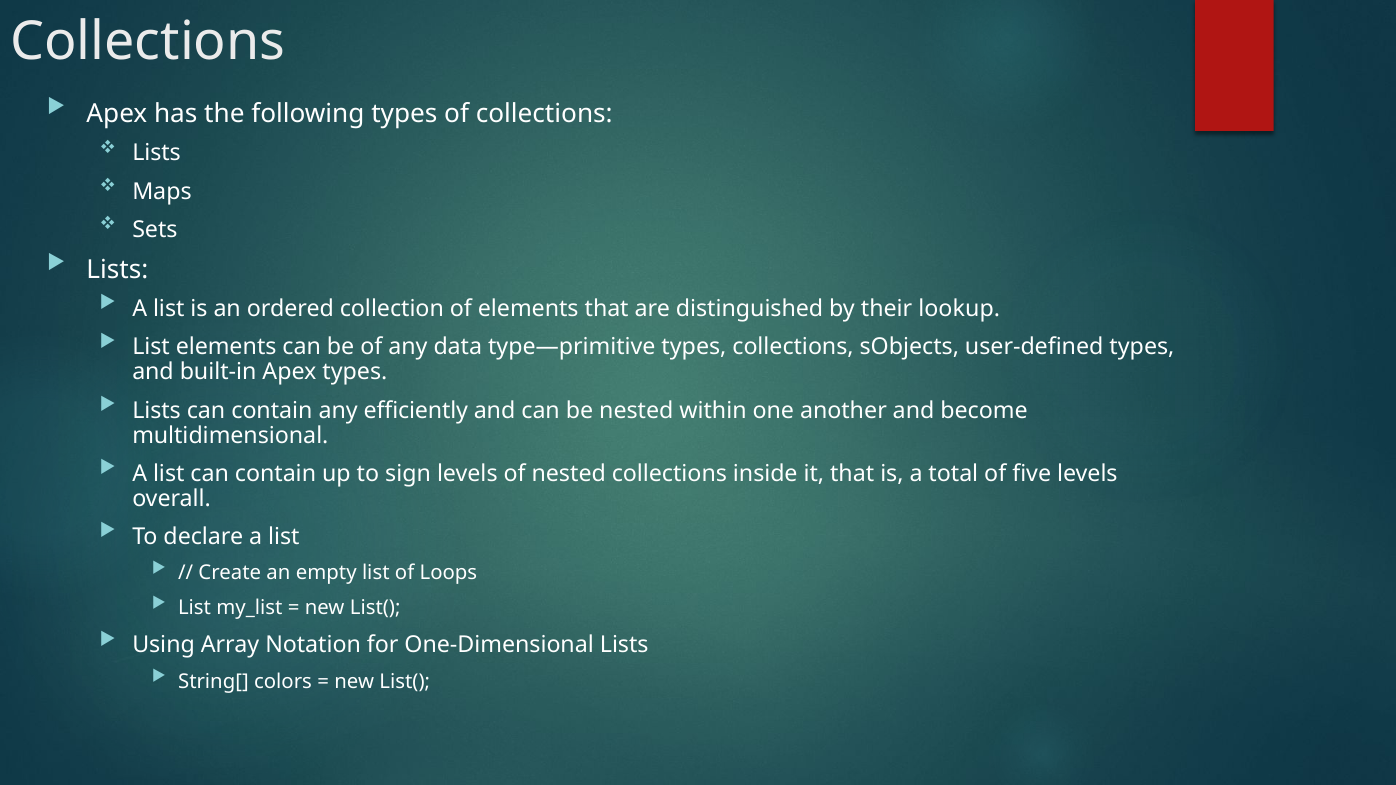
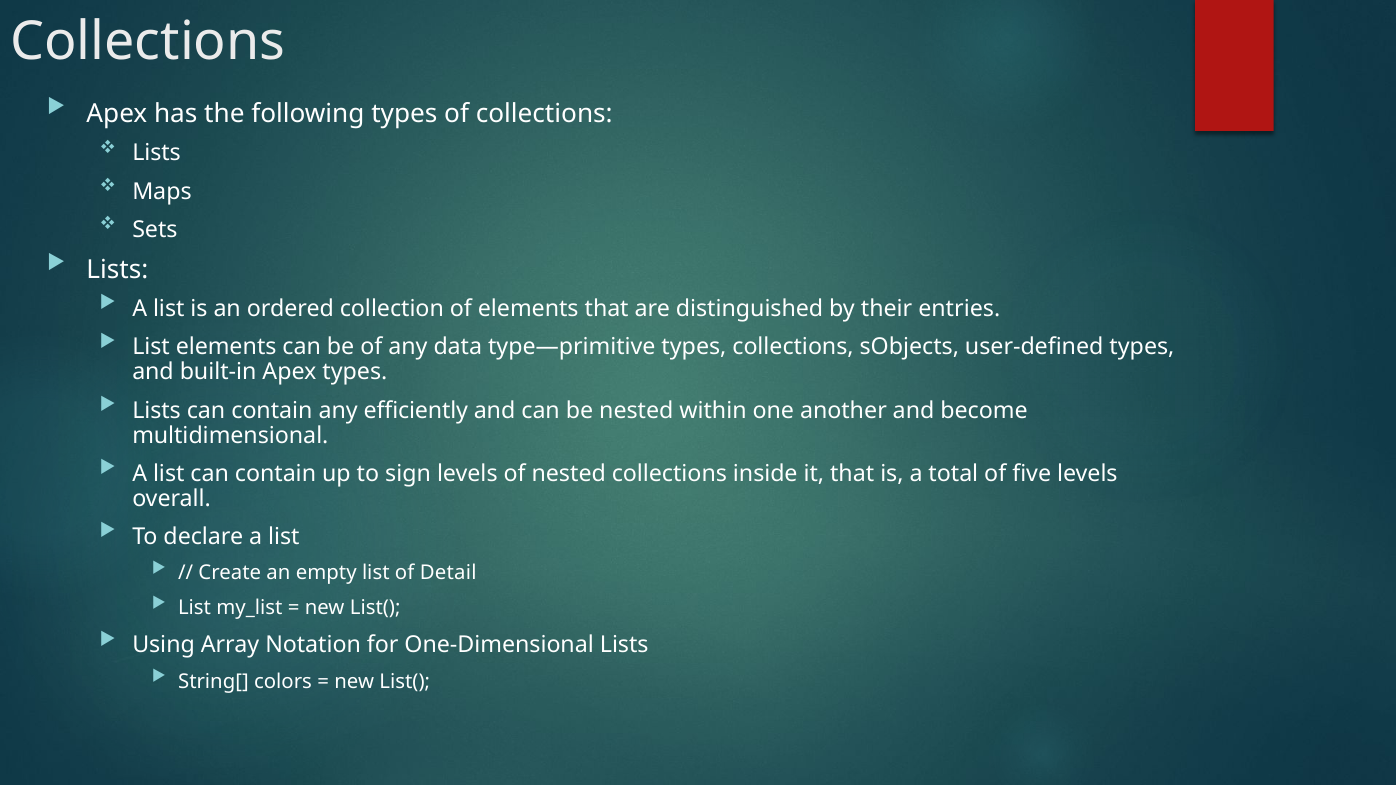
lookup: lookup -> entries
Loops: Loops -> Detail
